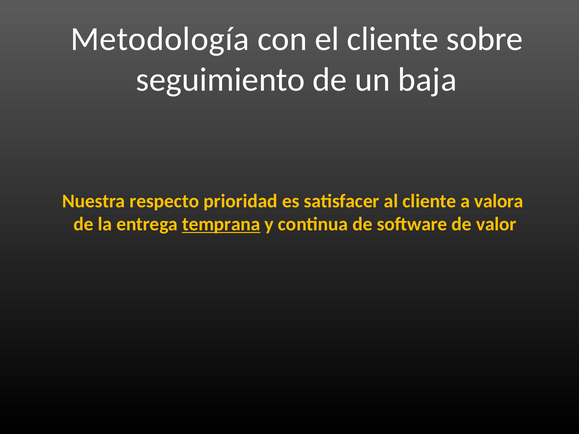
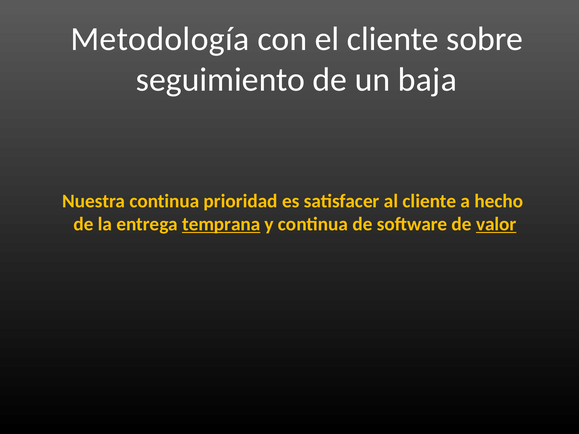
Nuestra respecto: respecto -> continua
valora: valora -> hecho
valor underline: none -> present
